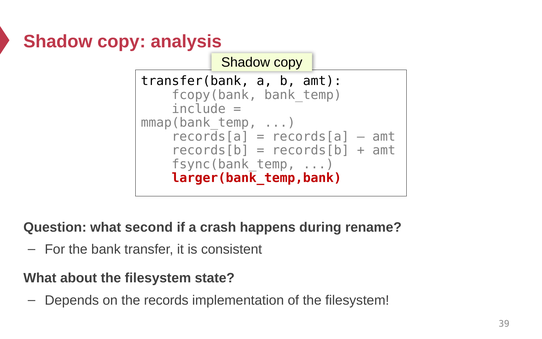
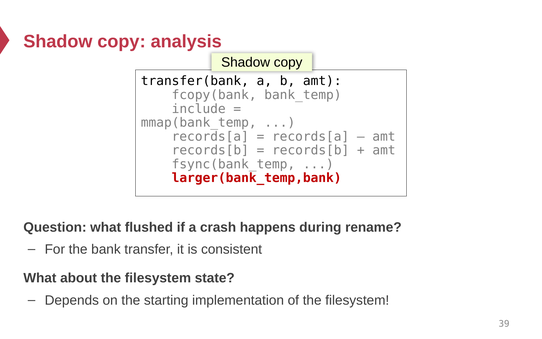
second: second -> flushed
records: records -> starting
